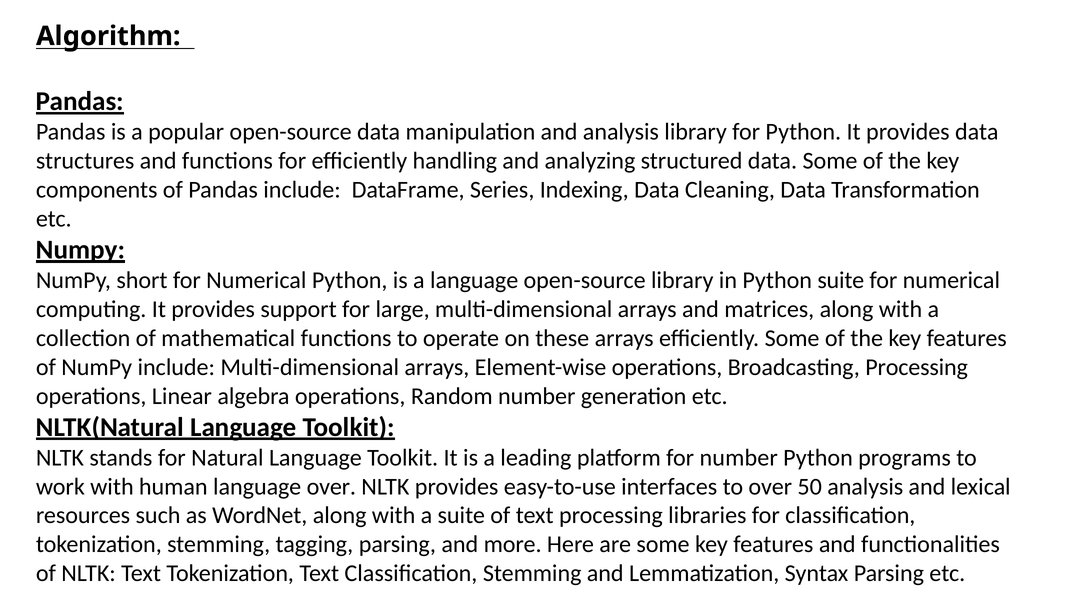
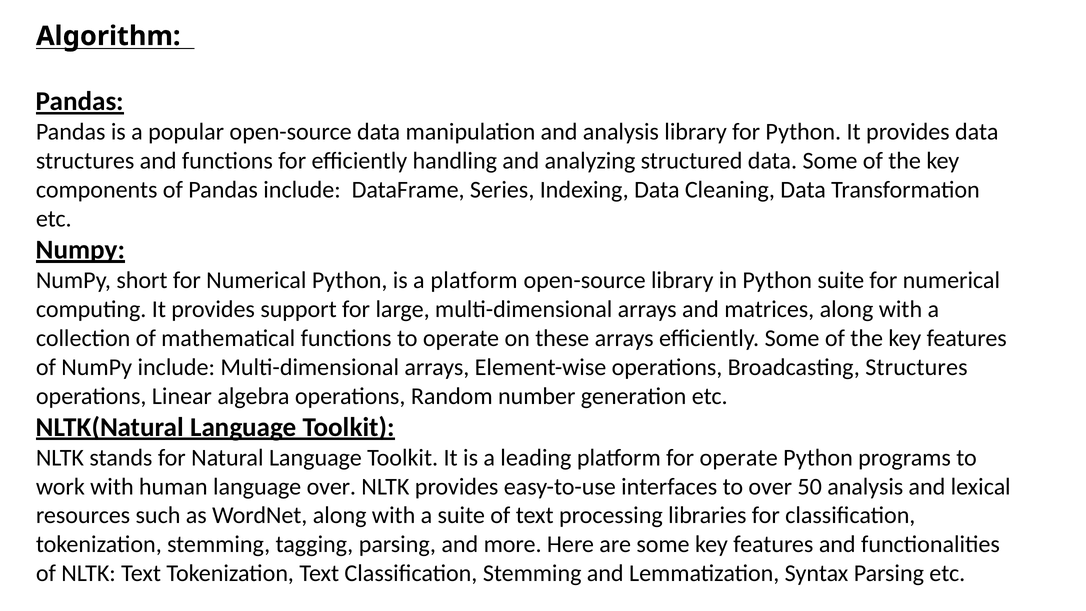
a language: language -> platform
Broadcasting Processing: Processing -> Structures
for number: number -> operate
